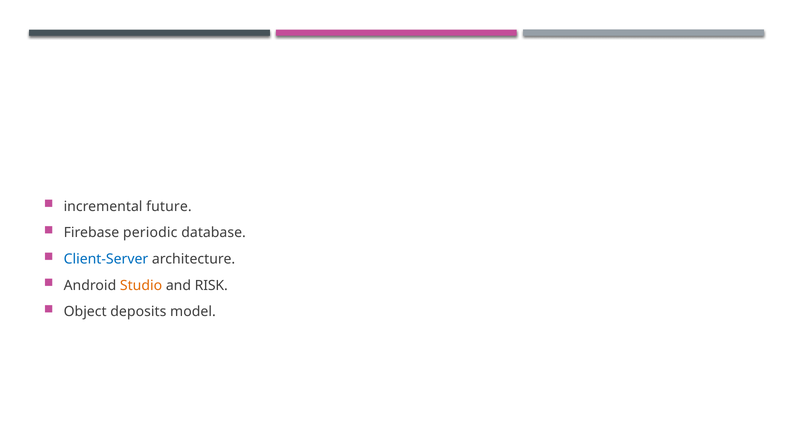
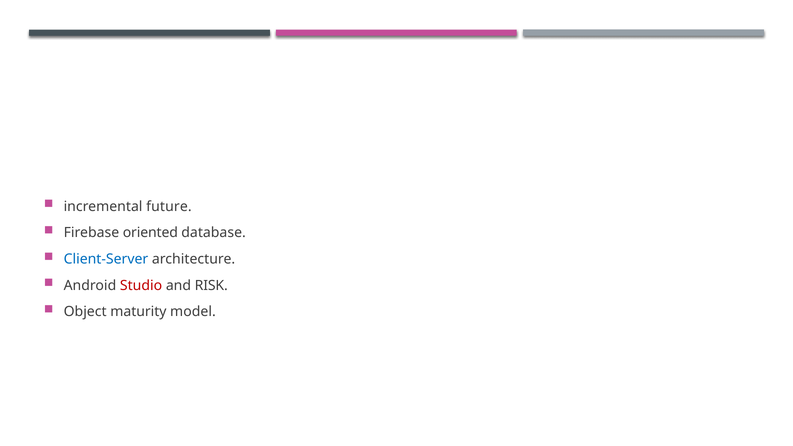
periodic: periodic -> oriented
Studio colour: orange -> red
deposits: deposits -> maturity
